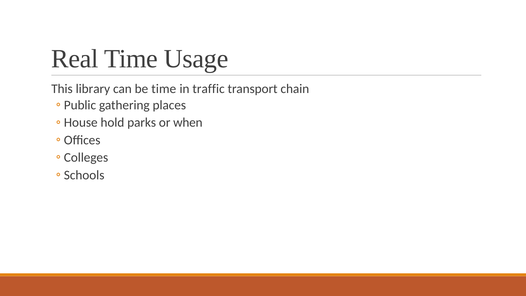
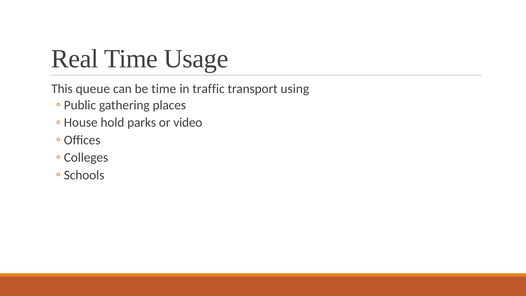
library: library -> queue
chain: chain -> using
when: when -> video
